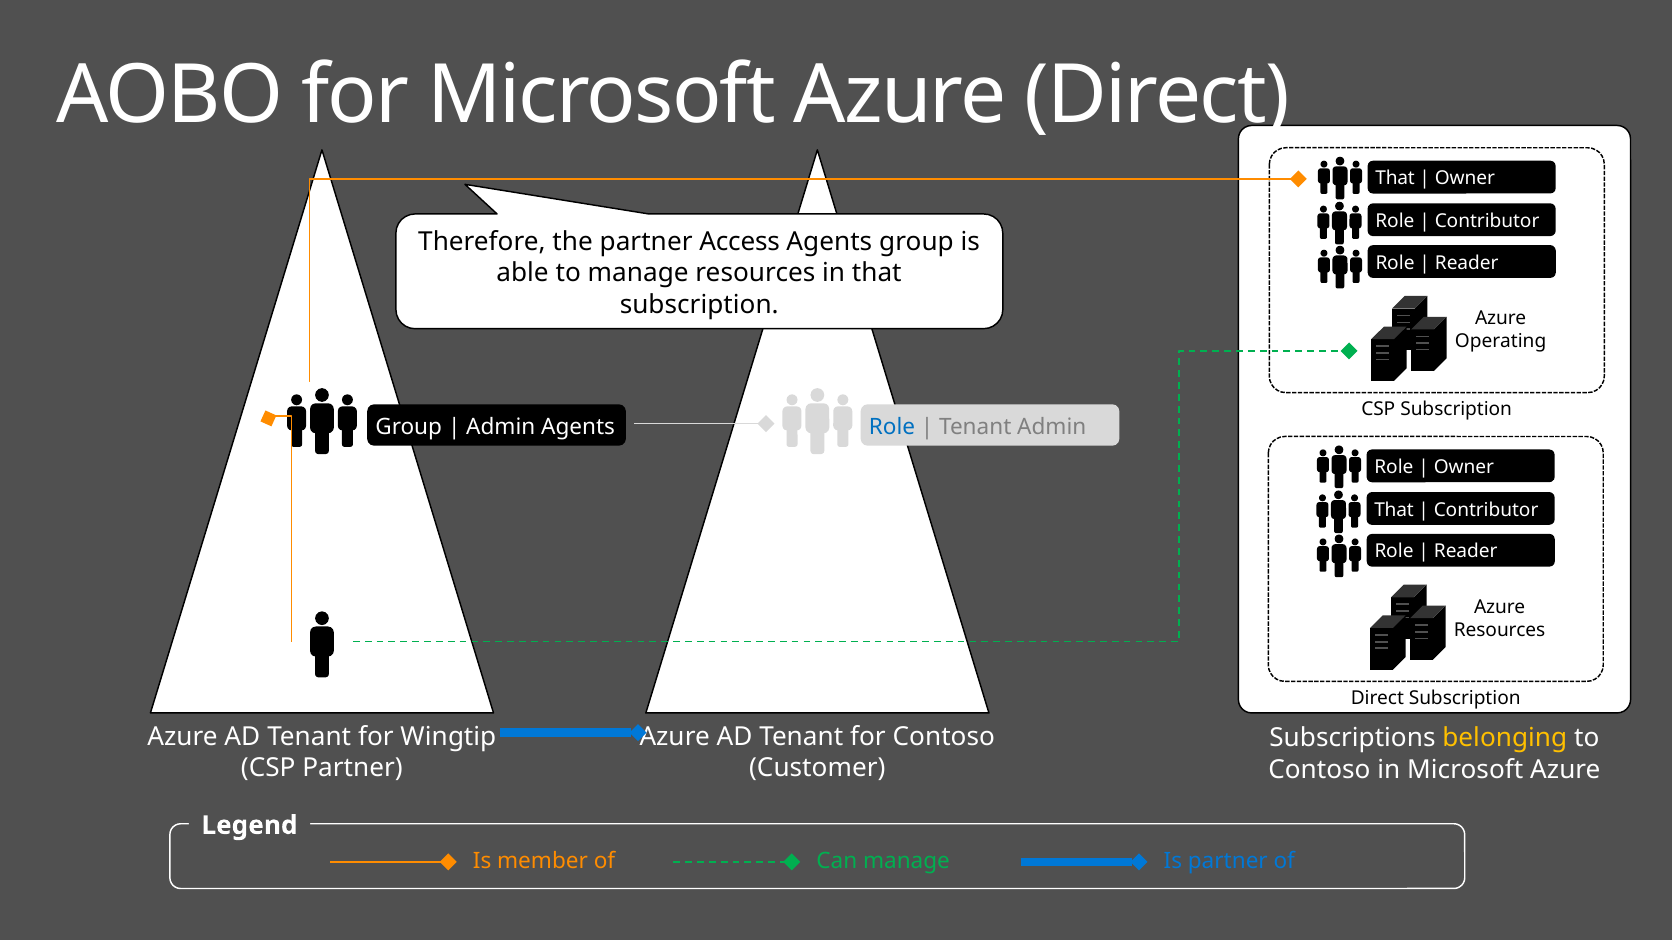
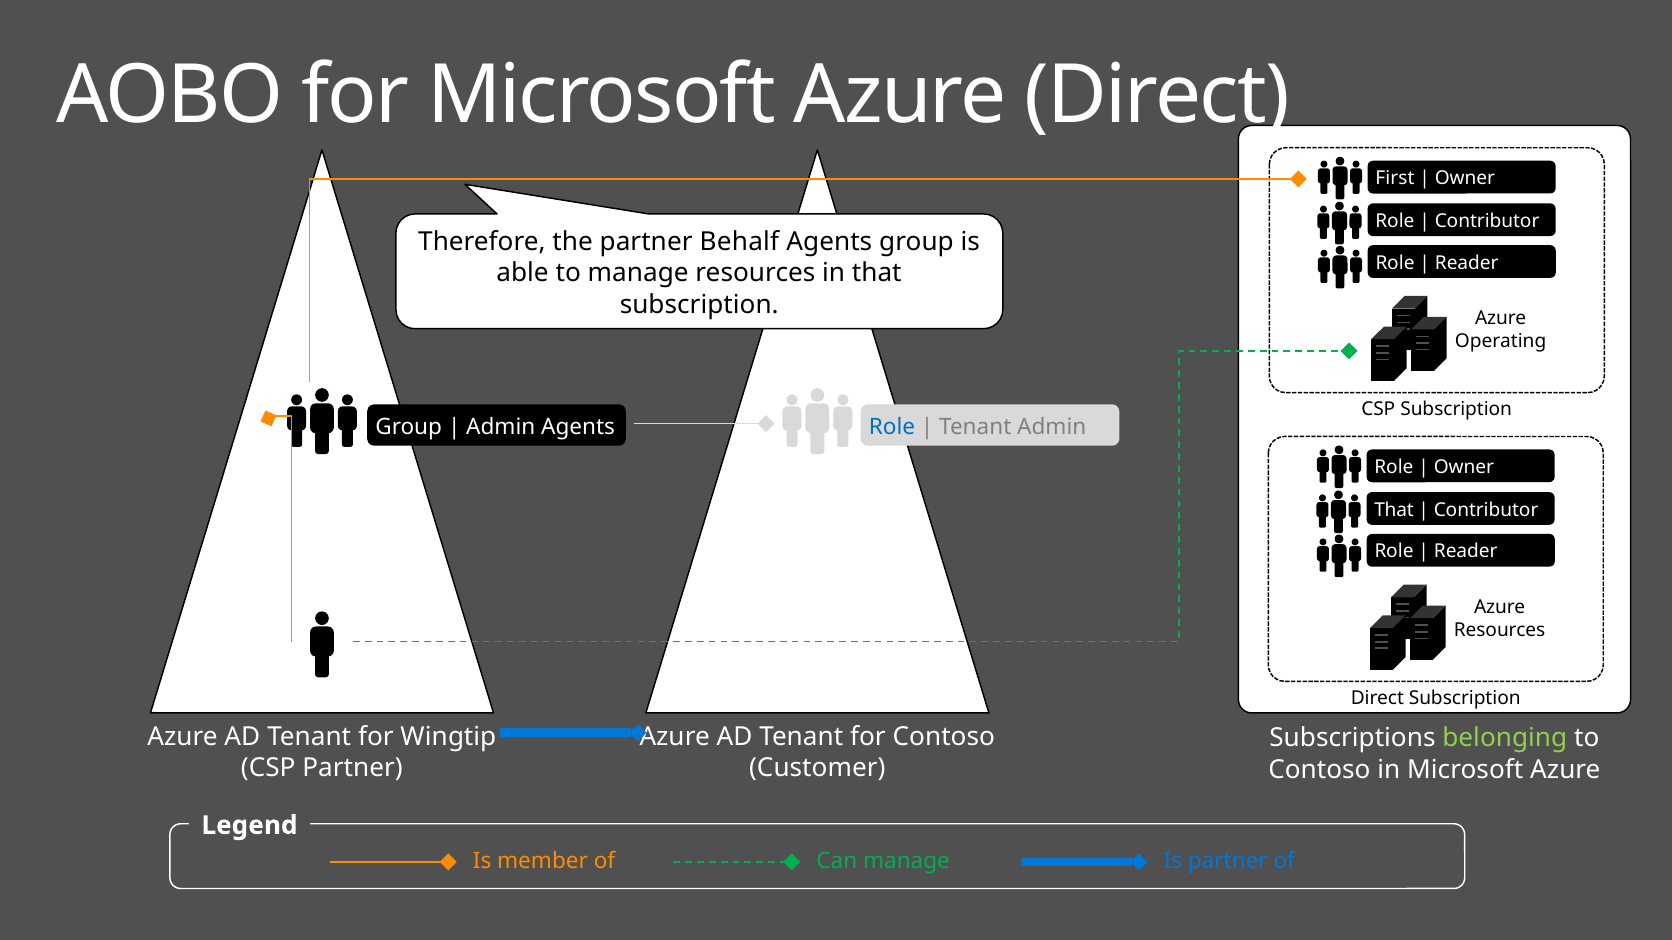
That at (1395, 178): That -> First
Access: Access -> Behalf
belonging colour: yellow -> light green
